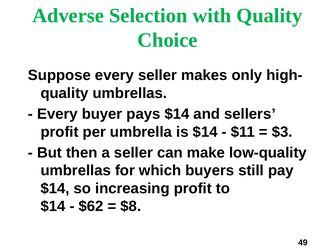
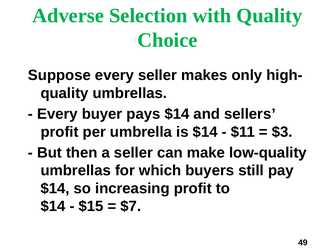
$62: $62 -> $15
$8: $8 -> $7
